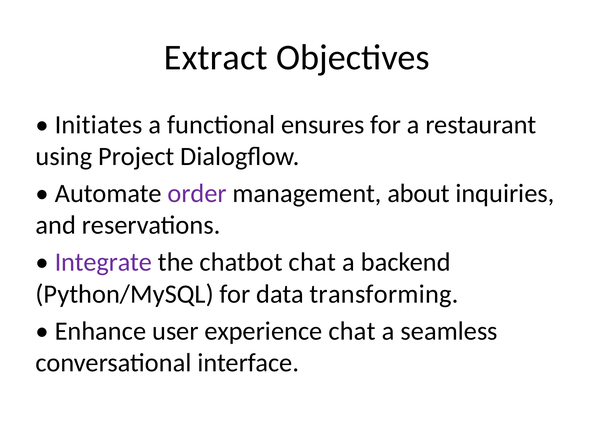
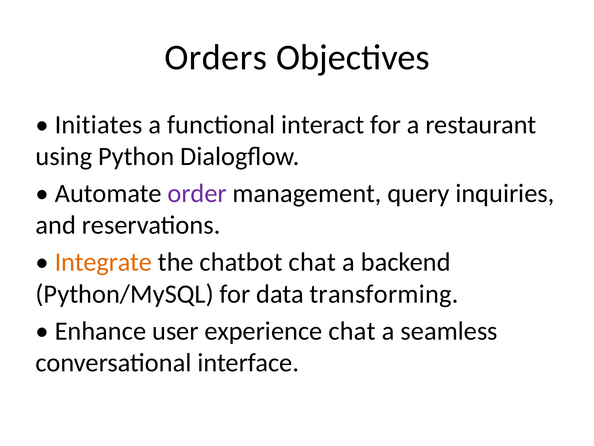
Extract: Extract -> Orders
ensures: ensures -> interact
Project: Project -> Python
about: about -> query
Integrate colour: purple -> orange
